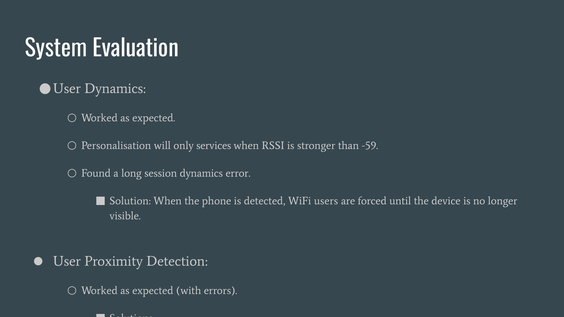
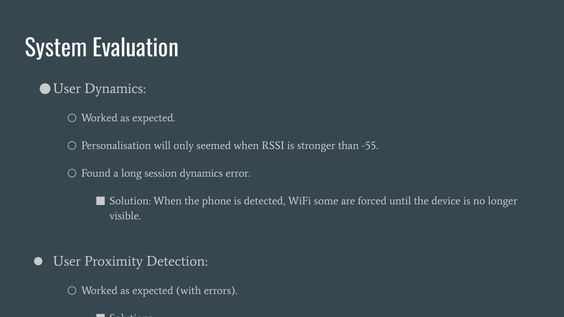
services: services -> seemed
-59: -59 -> -55
users: users -> some
